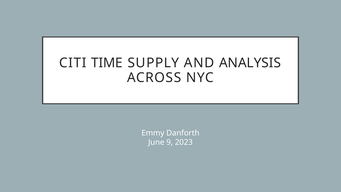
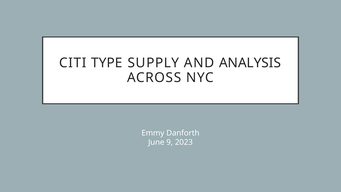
TIME: TIME -> TYPE
